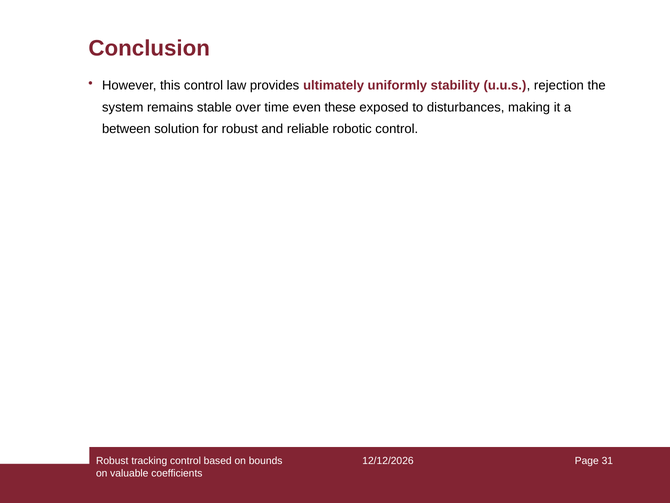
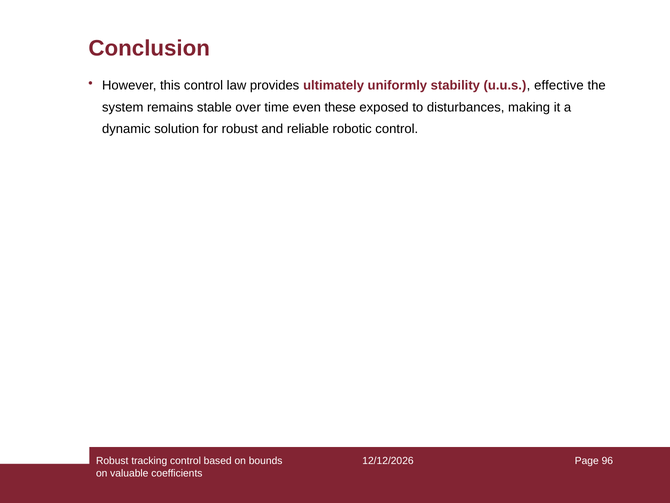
rejection: rejection -> effective
between: between -> dynamic
31: 31 -> 96
